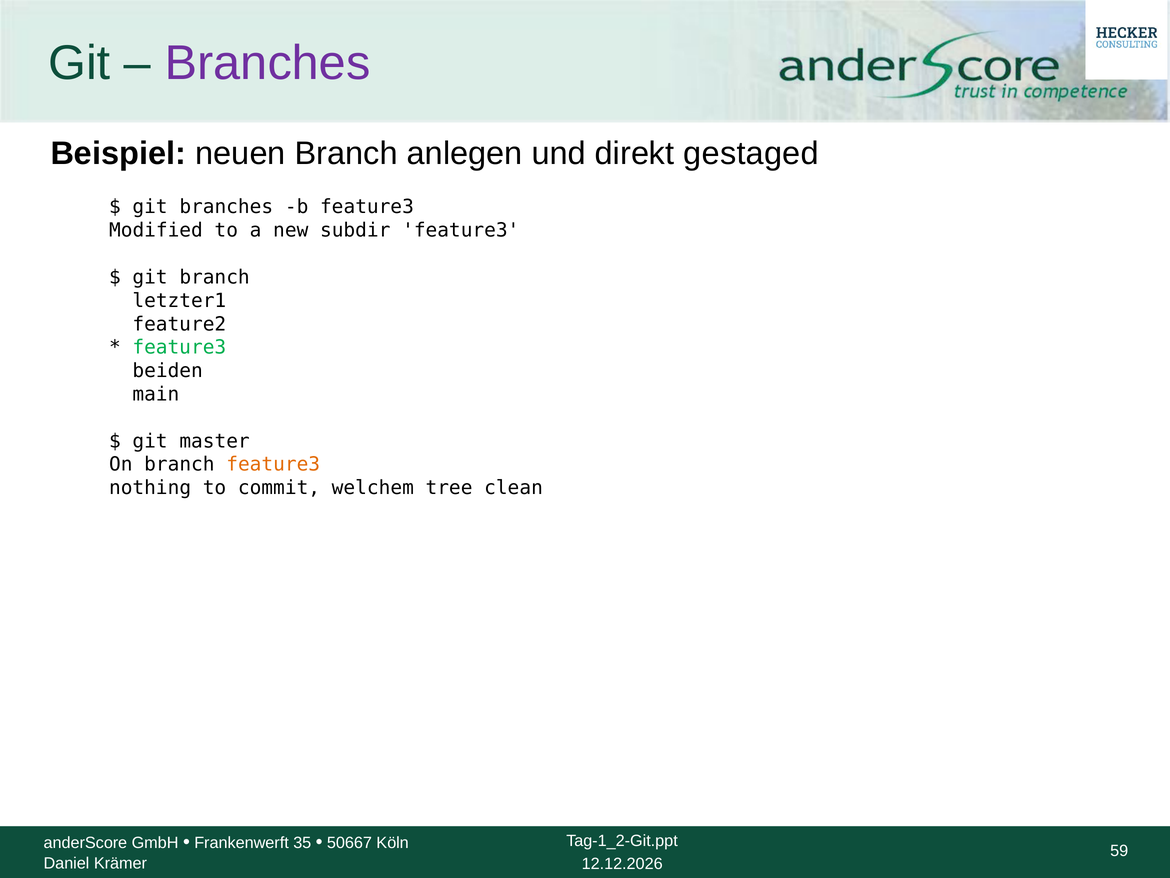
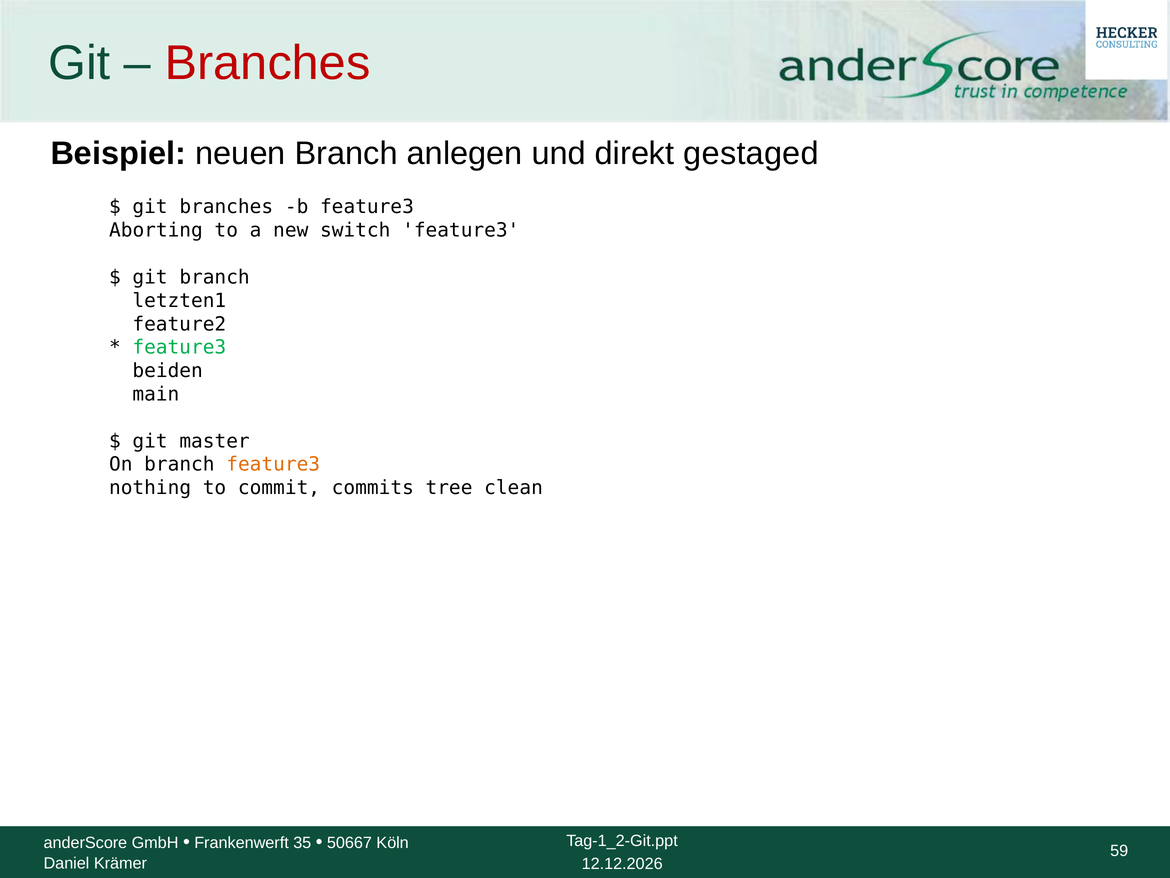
Branches at (268, 63) colour: purple -> red
Modified: Modified -> Aborting
subdir: subdir -> switch
letzter1: letzter1 -> letzten1
welchem: welchem -> commits
